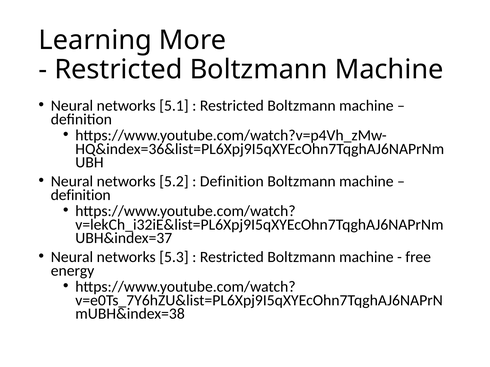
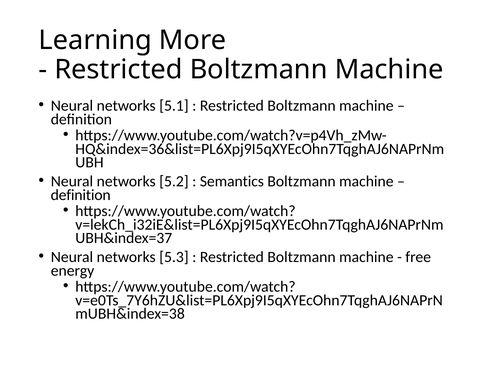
Definition at (232, 182): Definition -> Semantics
